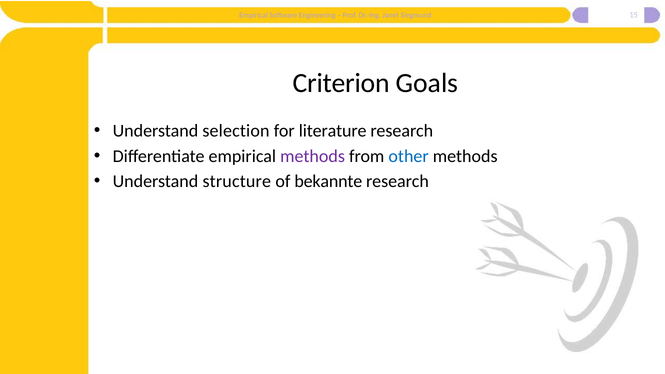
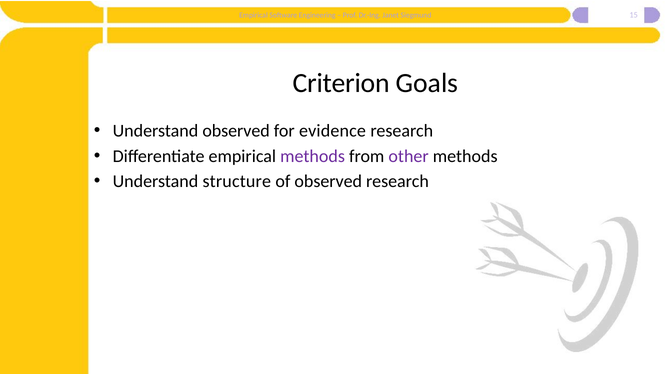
Understand selection: selection -> observed
literature: literature -> evidence
other colour: blue -> purple
of bekannte: bekannte -> observed
